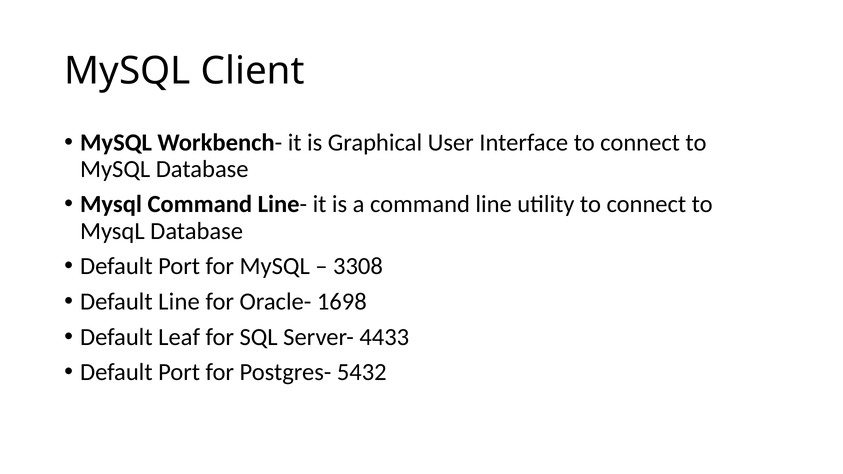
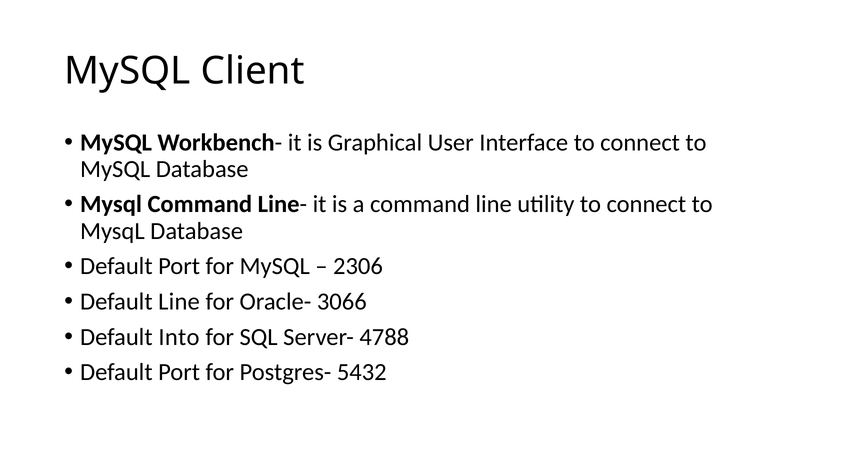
3308: 3308 -> 2306
1698: 1698 -> 3066
Leaf: Leaf -> Into
4433: 4433 -> 4788
